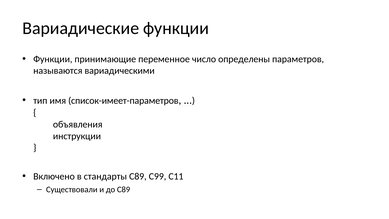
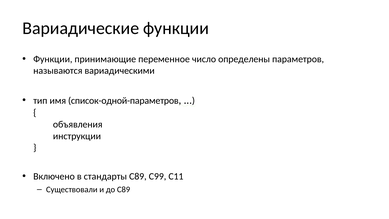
список-имеет-параметров: список-имеет-параметров -> список-одной-параметров
